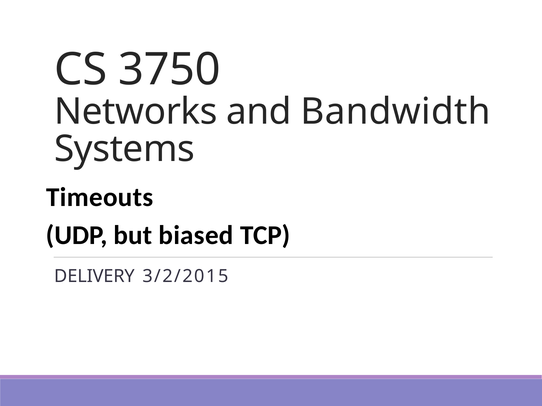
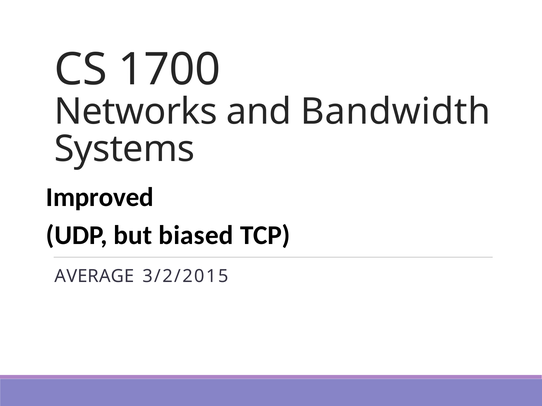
3750: 3750 -> 1700
Timeouts: Timeouts -> Improved
DELIVERY: DELIVERY -> AVERAGE
